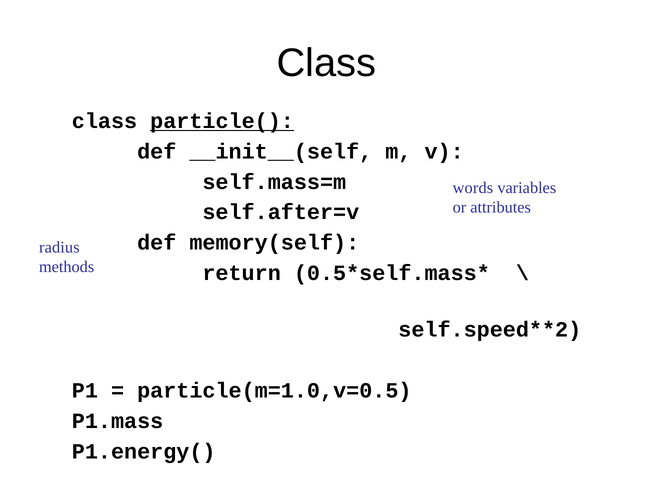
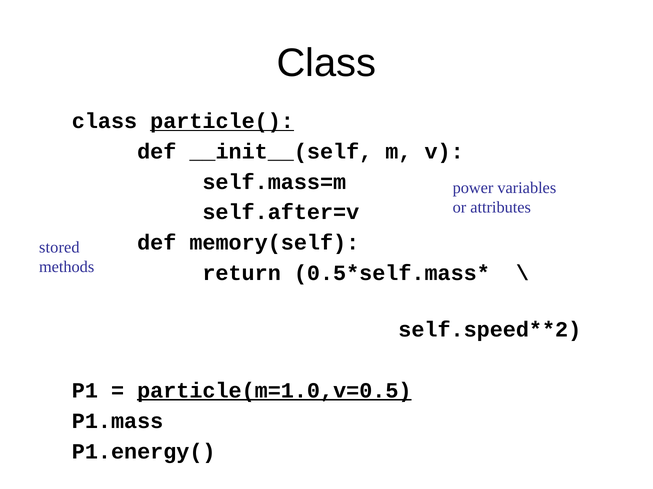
words: words -> power
radius: radius -> stored
particle(m=1.0,v=0.5 underline: none -> present
